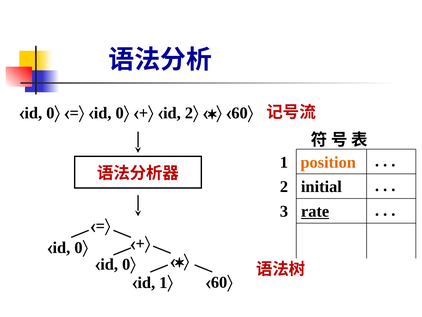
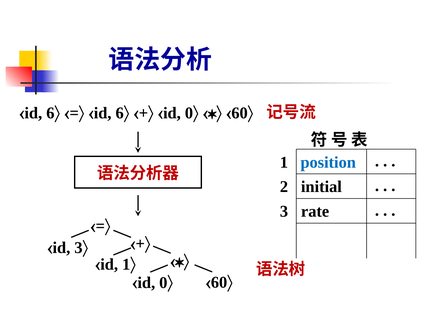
0 at (50, 113): 0 -> 6
0 at (120, 113): 0 -> 6
2 at (189, 113): 2 -> 0
position colour: orange -> blue
rate underline: present -> none
0 at (78, 247): 0 -> 3
0 at (126, 264): 0 -> 1
1 at (163, 282): 1 -> 0
